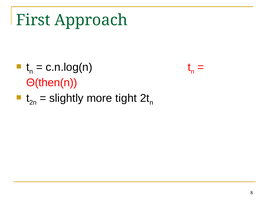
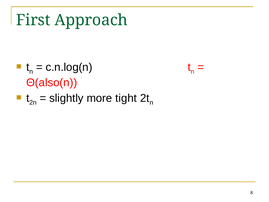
Θ(then(n: Θ(then(n -> Θ(also(n
